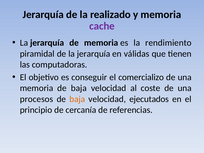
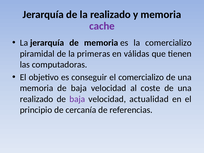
la rendimiento: rendimiento -> comercializo
de la jerarquía: jerarquía -> primeras
procesos at (37, 99): procesos -> realizado
baja at (77, 99) colour: orange -> purple
ejecutados: ejecutados -> actualidad
